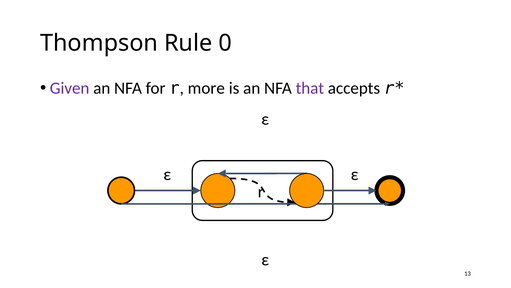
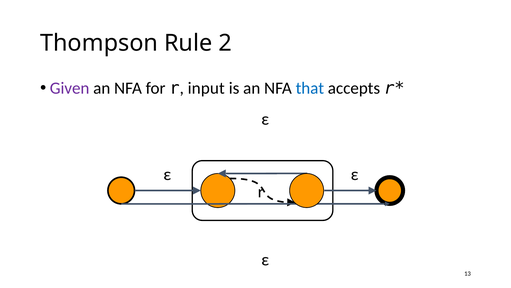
0: 0 -> 2
more: more -> input
that colour: purple -> blue
